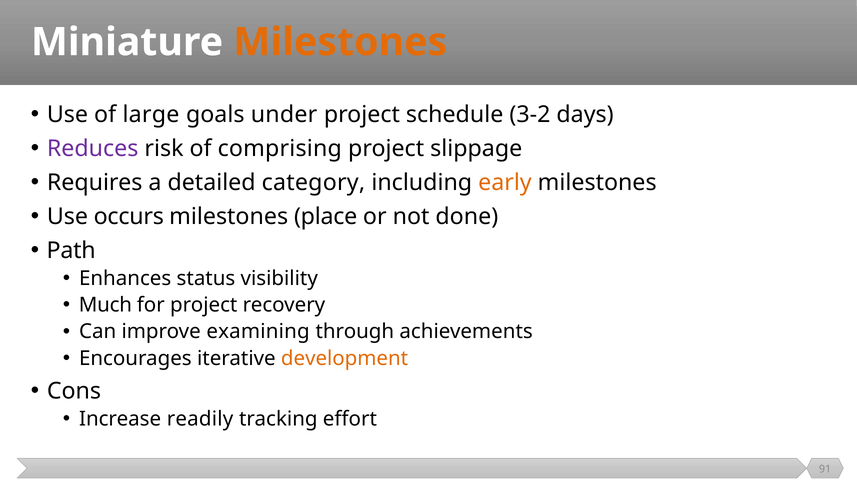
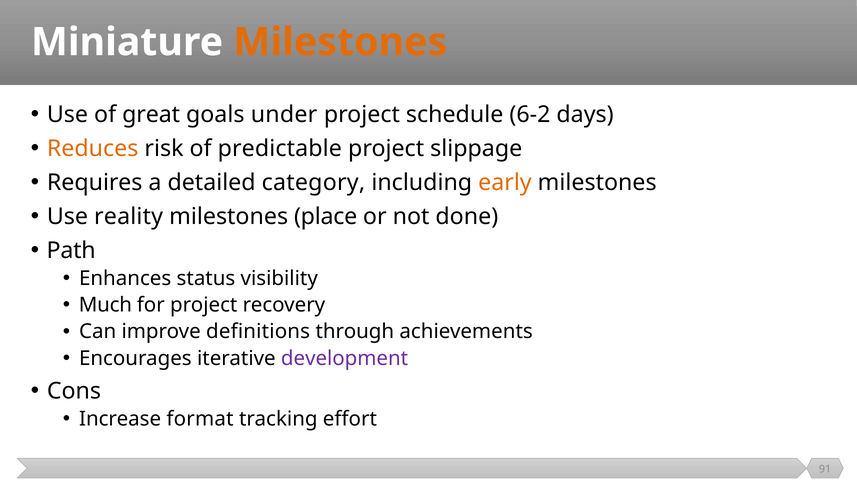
large: large -> great
3-2: 3-2 -> 6-2
Reduces colour: purple -> orange
comprising: comprising -> predictable
occurs: occurs -> reality
examining: examining -> definitions
development colour: orange -> purple
readily: readily -> format
